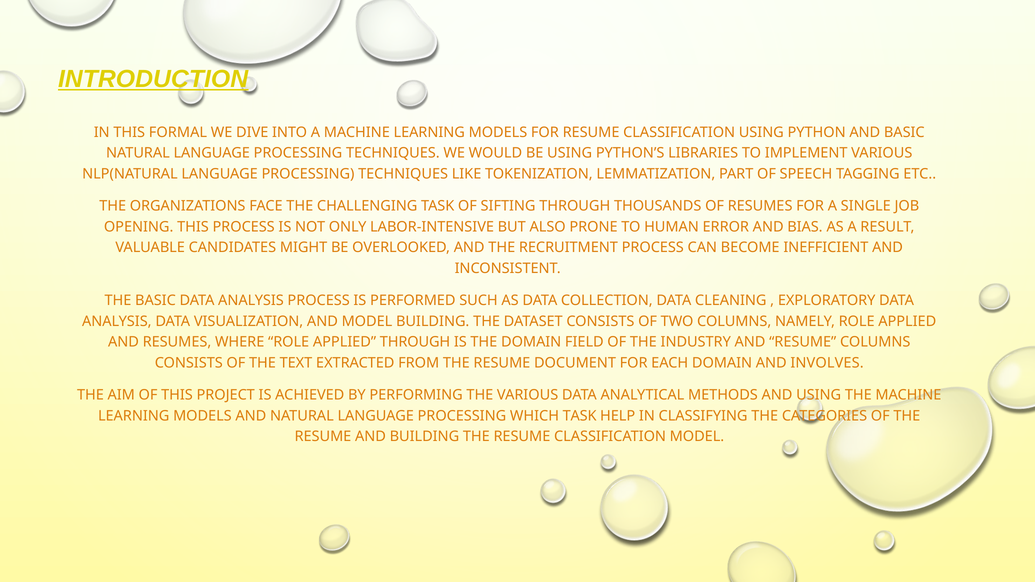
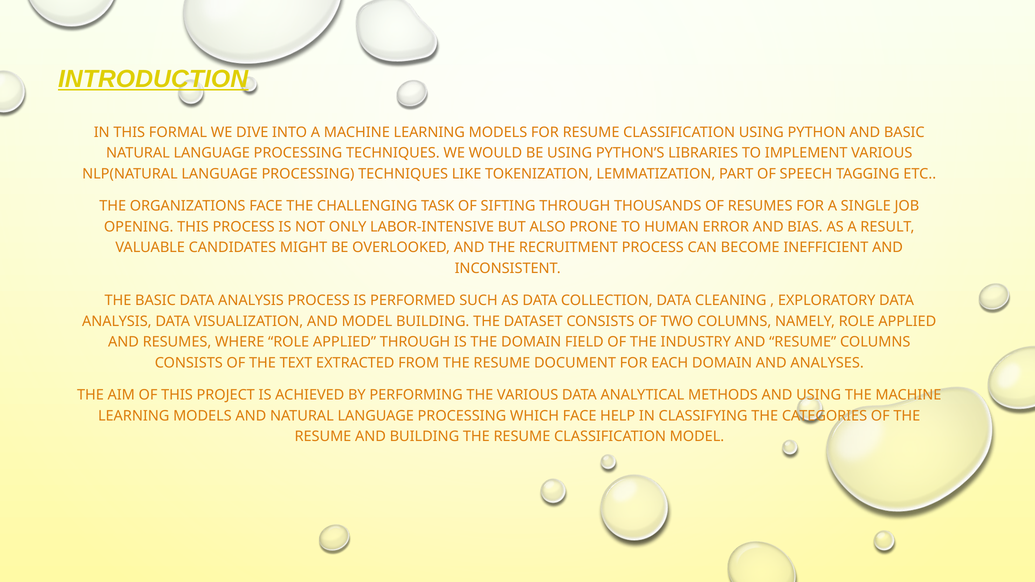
INVOLVES: INVOLVES -> ANALYSES
WHICH TASK: TASK -> FACE
